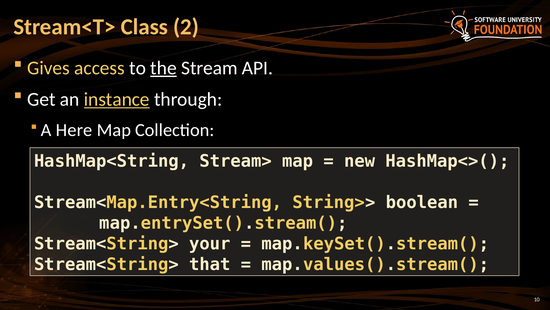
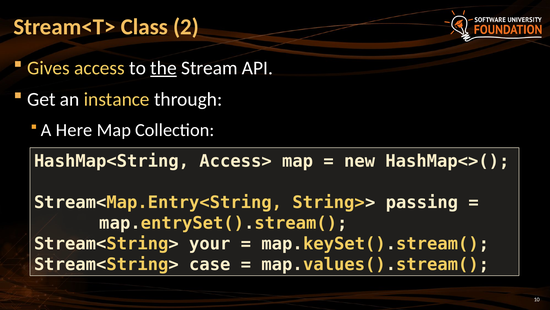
instance underline: present -> none
Stream>: Stream> -> Access>
boolean: boolean -> passing
that: that -> case
